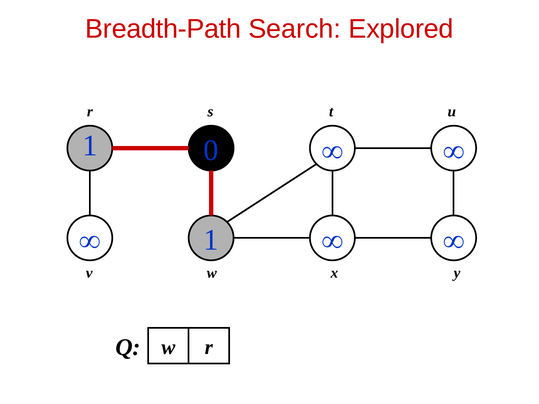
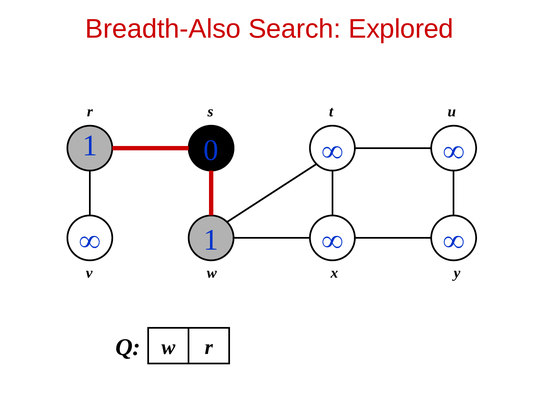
Breadth-Path: Breadth-Path -> Breadth-Also
